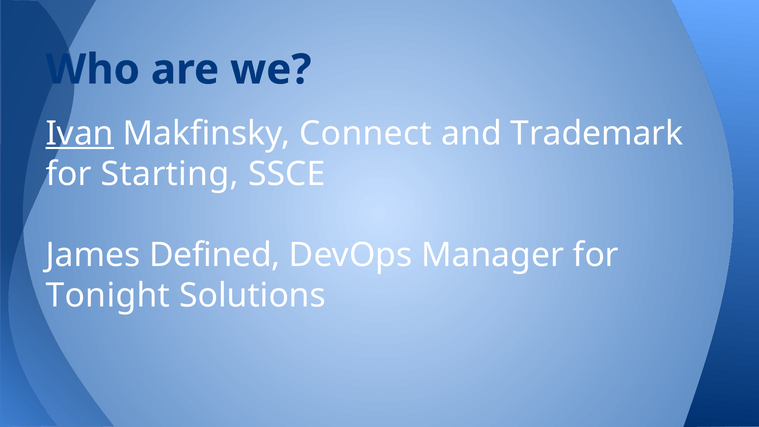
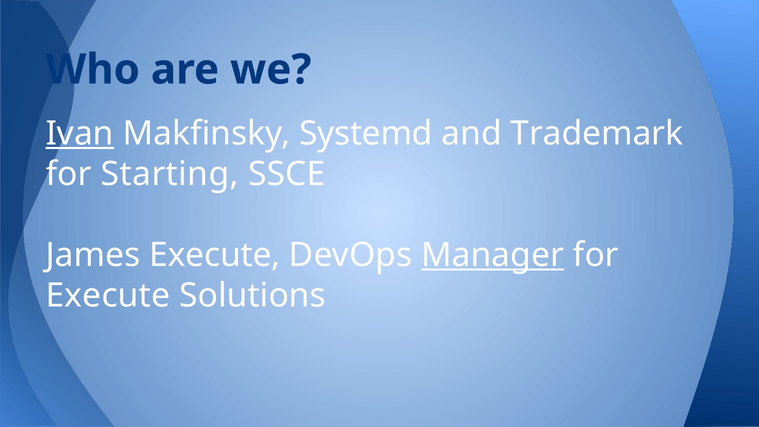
Connect: Connect -> Systemd
James Defined: Defined -> Execute
Manager underline: none -> present
Tonight at (108, 295): Tonight -> Execute
